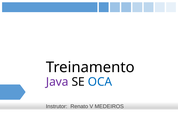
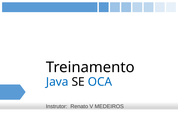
Java colour: purple -> blue
